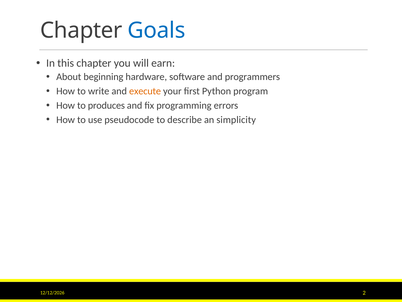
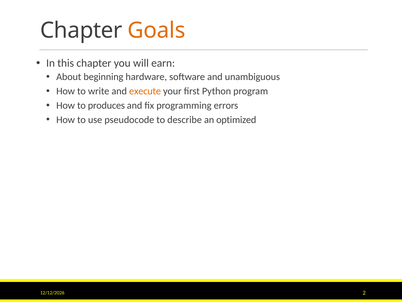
Goals colour: blue -> orange
programmers: programmers -> unambiguous
simplicity: simplicity -> optimized
